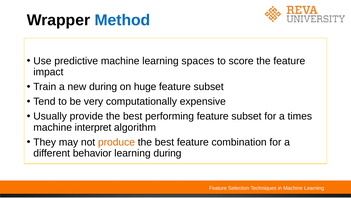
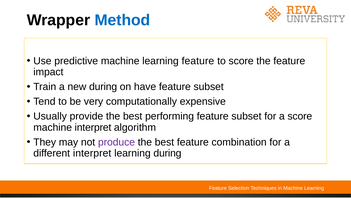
learning spaces: spaces -> feature
huge: huge -> have
a times: times -> score
produce colour: orange -> purple
different behavior: behavior -> interpret
